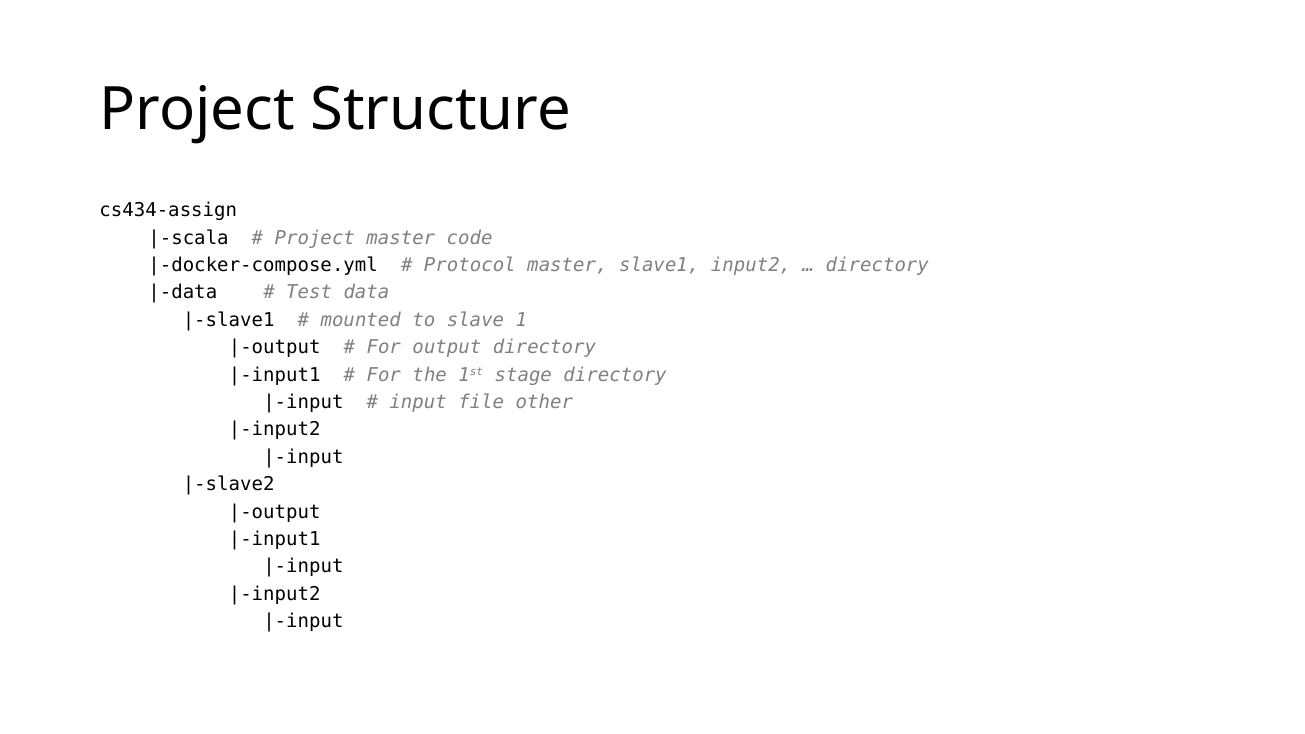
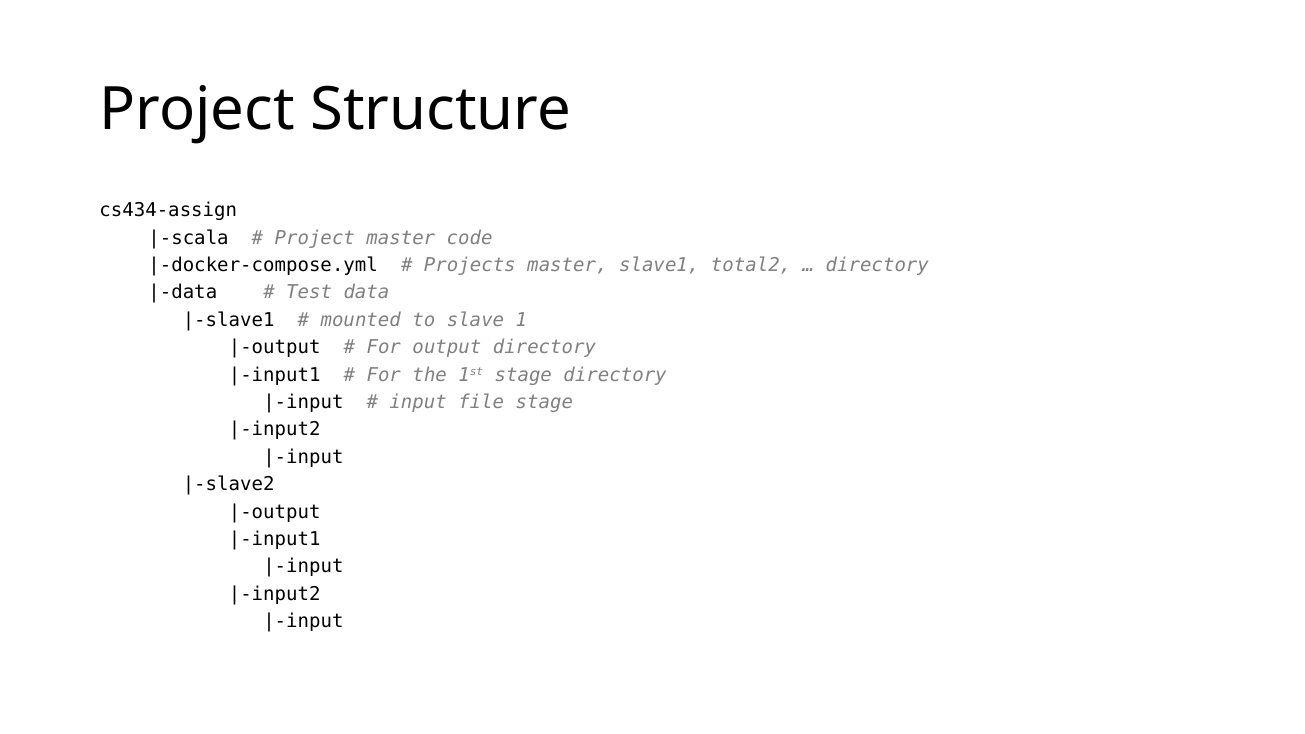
Protocol: Protocol -> Projects
input2: input2 -> total2
file other: other -> stage
